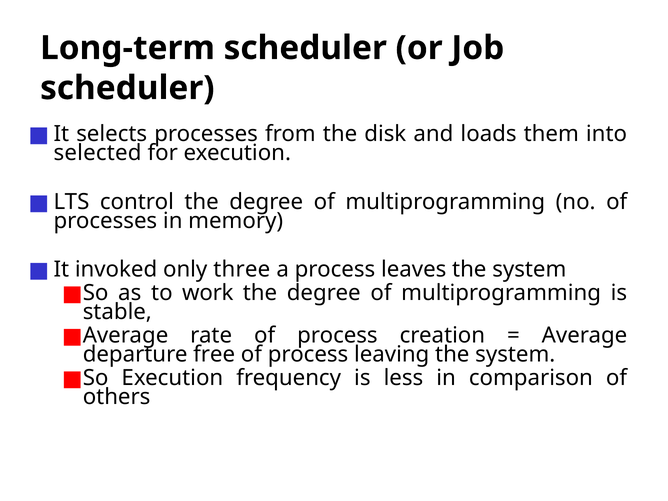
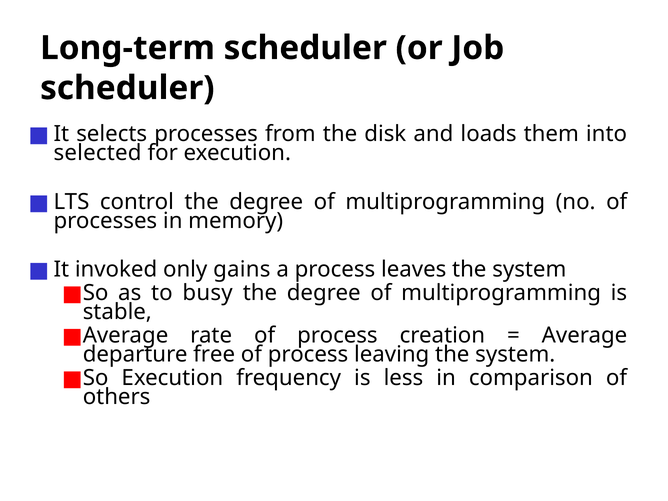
three: three -> gains
work: work -> busy
